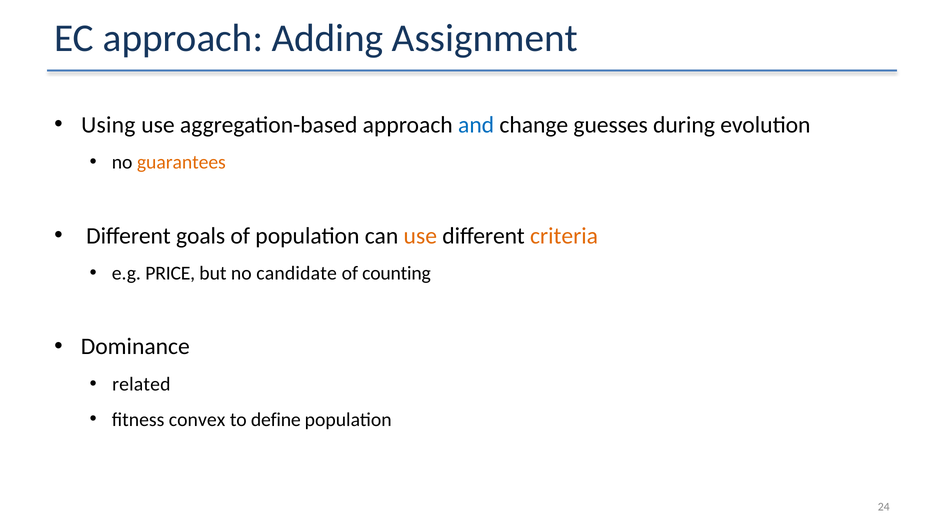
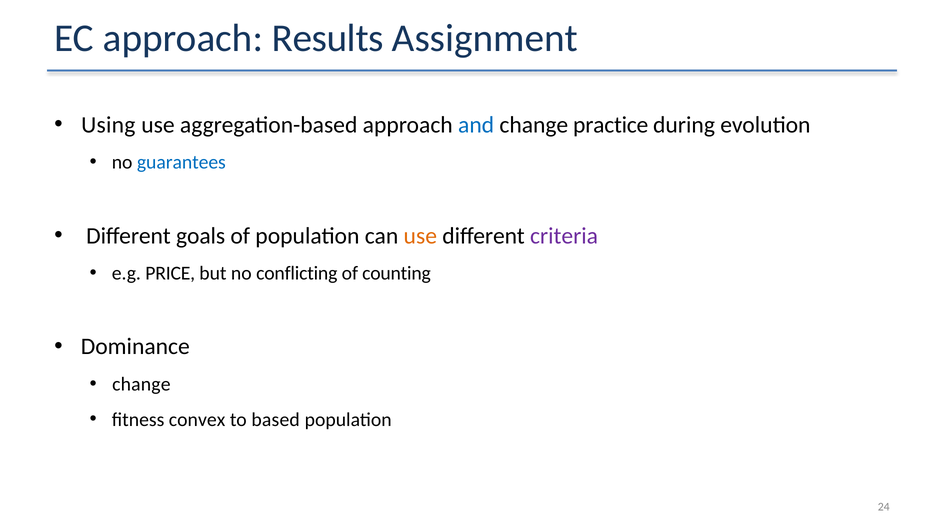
Adding: Adding -> Results
guesses: guesses -> practice
guarantees colour: orange -> blue
criteria colour: orange -> purple
candidate: candidate -> conflicting
related at (141, 384): related -> change
define: define -> based
